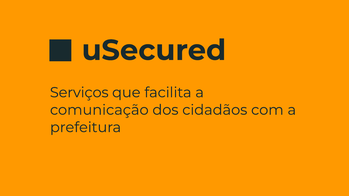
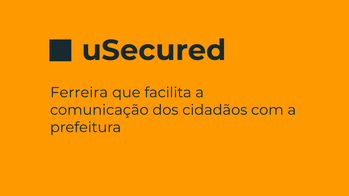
Serviços: Serviços -> Ferreira
